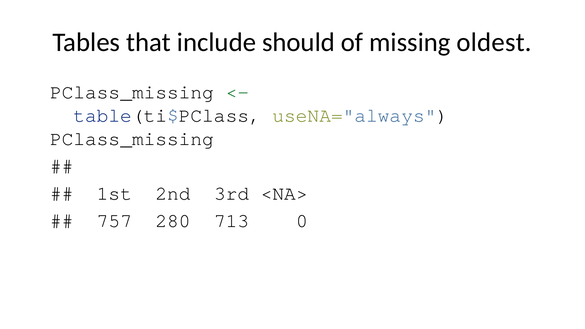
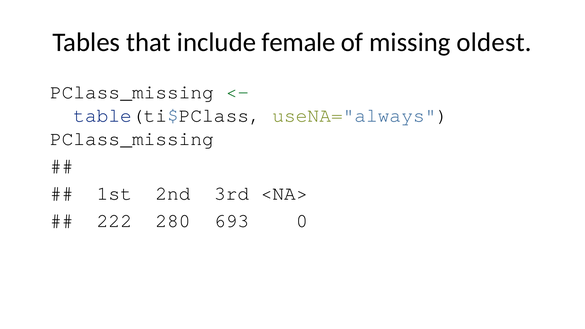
should: should -> female
757: 757 -> 222
713: 713 -> 693
